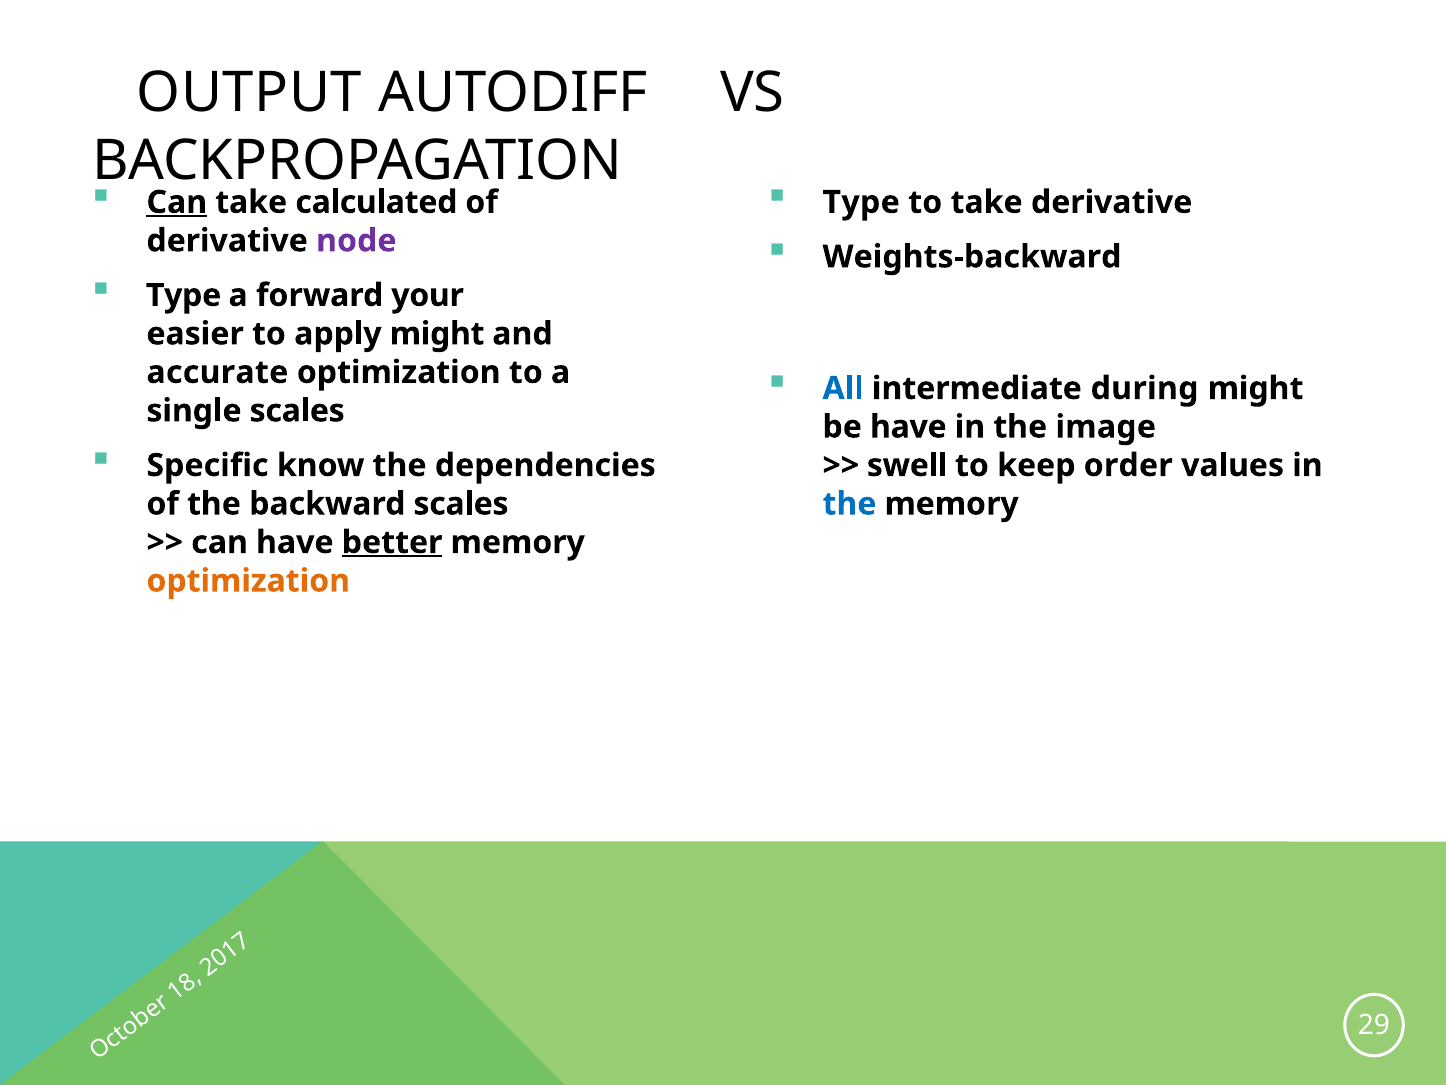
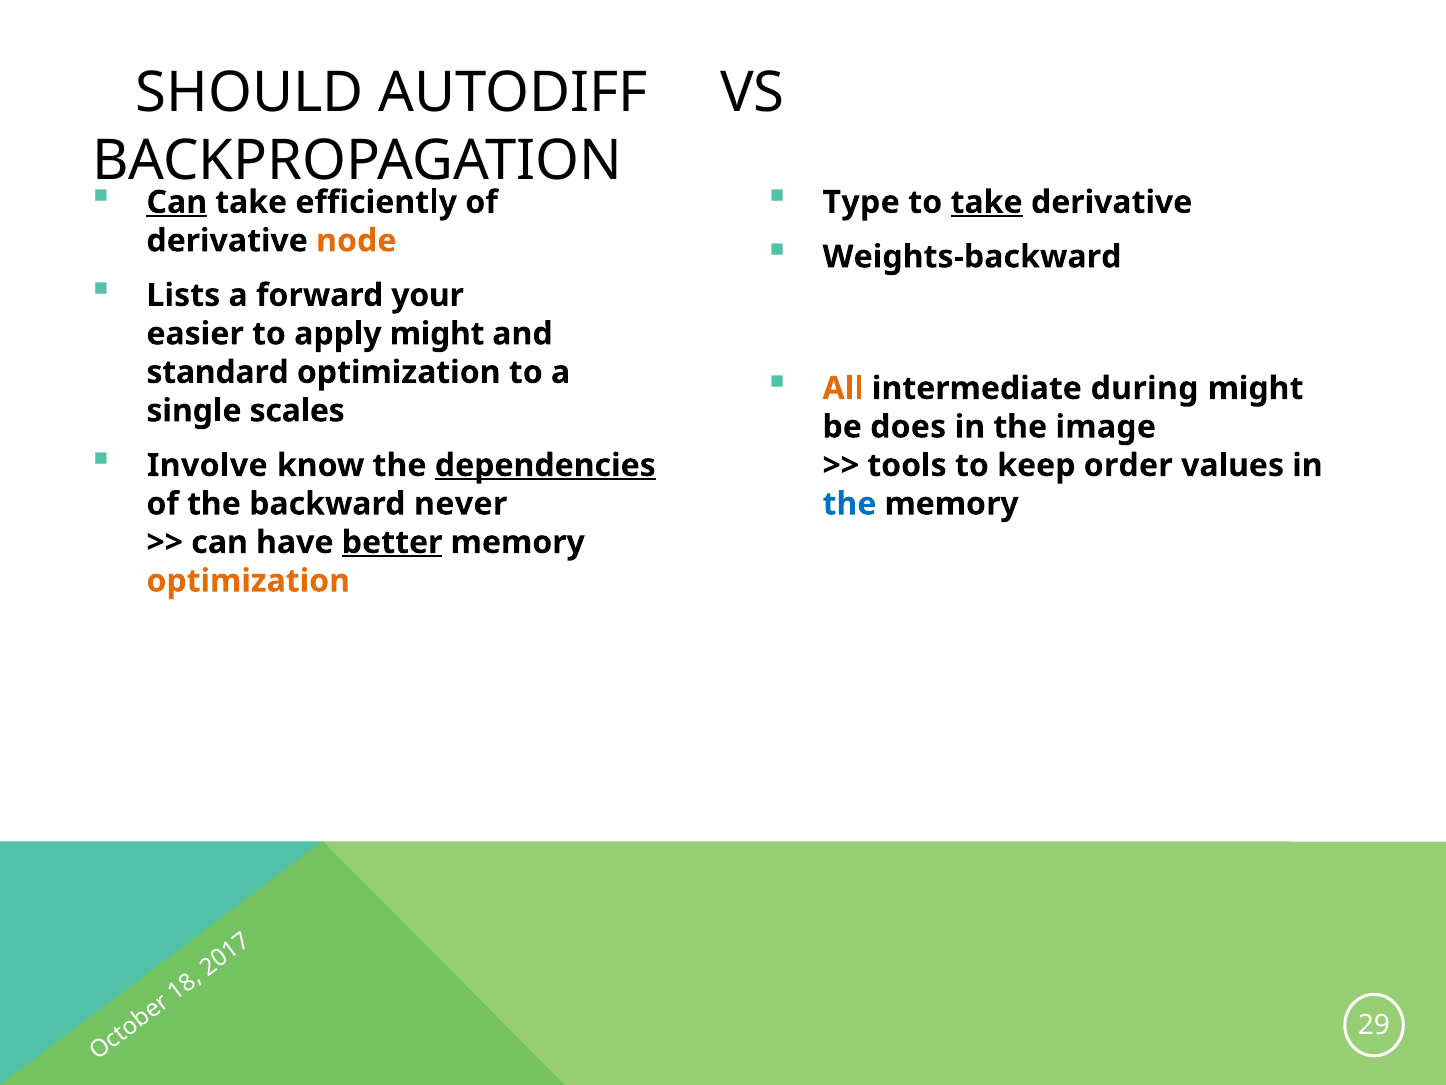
OUTPUT: OUTPUT -> SHOULD
calculated: calculated -> efficiently
take at (987, 202) underline: none -> present
node colour: purple -> orange
Type at (184, 295): Type -> Lists
accurate: accurate -> standard
All colour: blue -> orange
be have: have -> does
Specific: Specific -> Involve
dependencies underline: none -> present
swell: swell -> tools
backward scales: scales -> never
